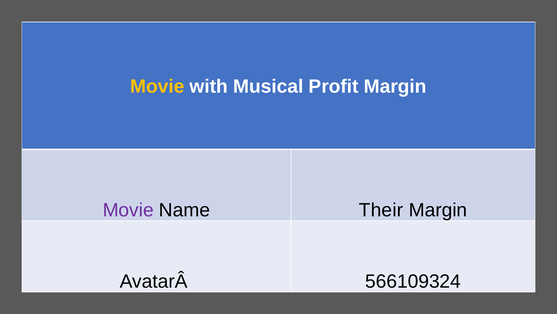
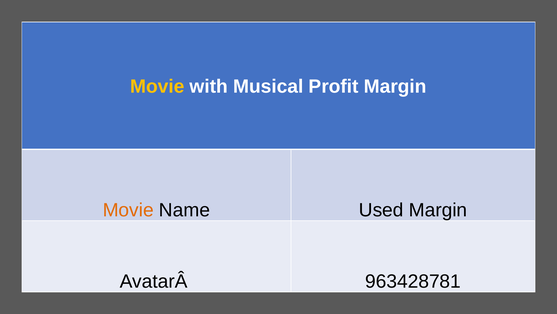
Movie at (128, 210) colour: purple -> orange
Their: Their -> Used
566109324: 566109324 -> 963428781
